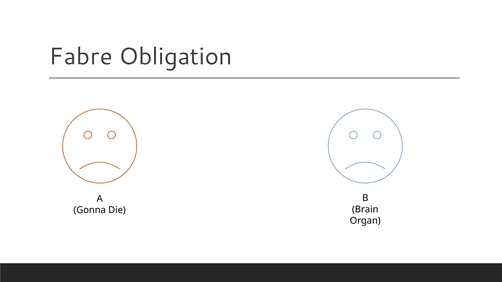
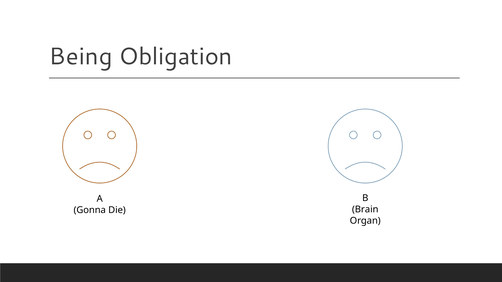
Fabre: Fabre -> Being
